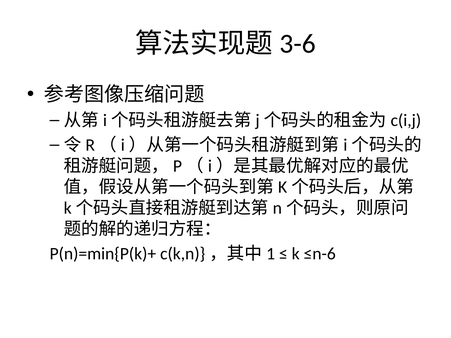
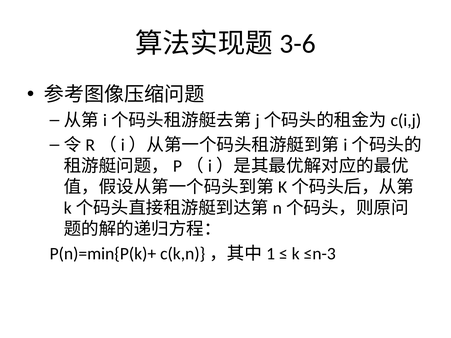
≤n-6: ≤n-6 -> ≤n-3
